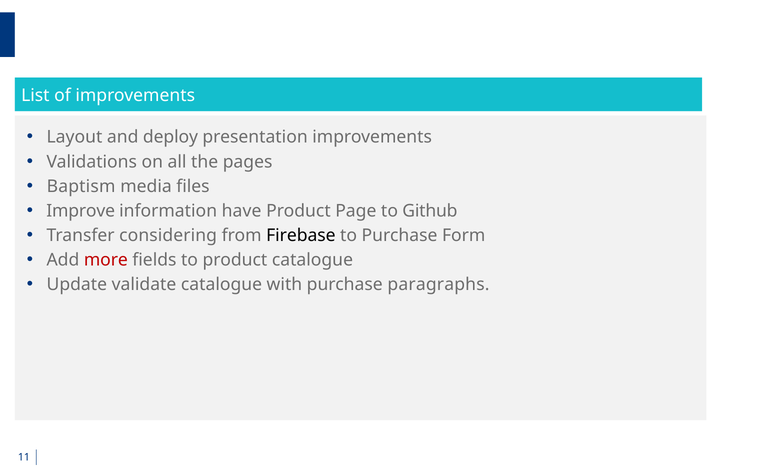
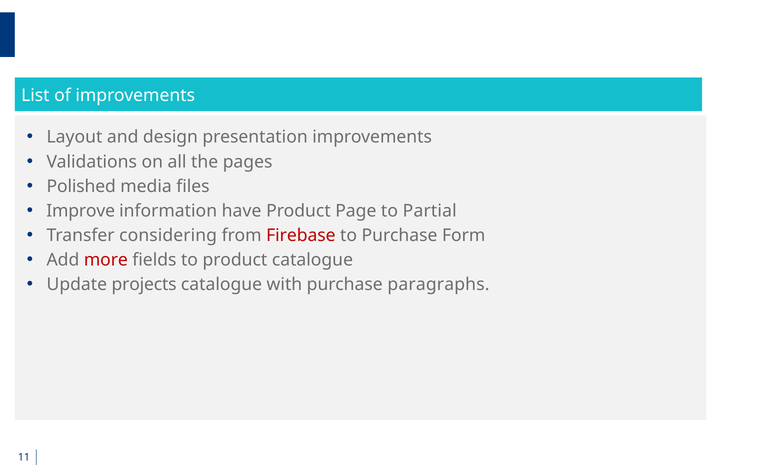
deploy: deploy -> design
Baptism: Baptism -> Polished
Github: Github -> Partial
Firebase colour: black -> red
validate: validate -> projects
